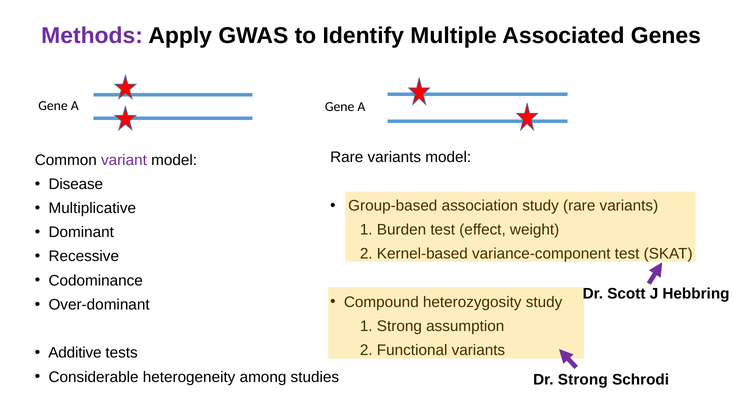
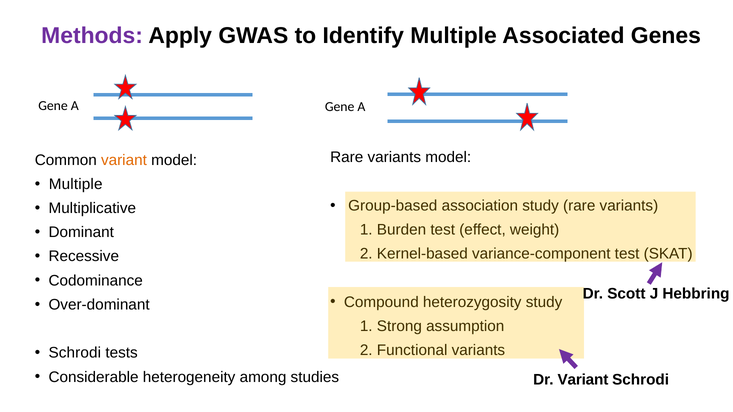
variant at (124, 160) colour: purple -> orange
Disease at (76, 184): Disease -> Multiple
Additive at (75, 353): Additive -> Schrodi
Dr Strong: Strong -> Variant
